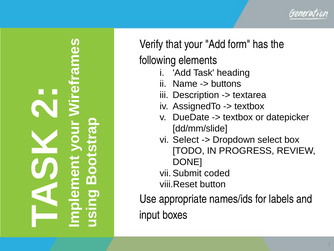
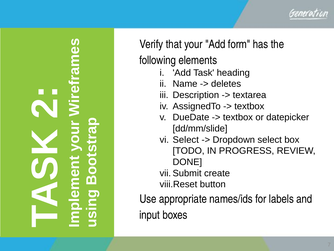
buttons: buttons -> deletes
coded: coded -> create
